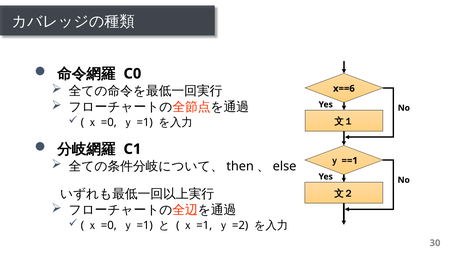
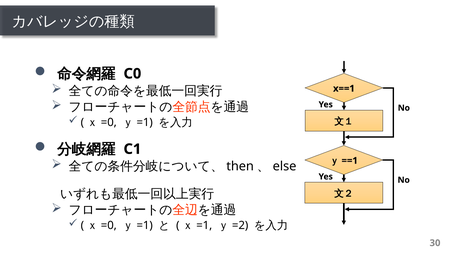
x==6: x==6 -> x==1
